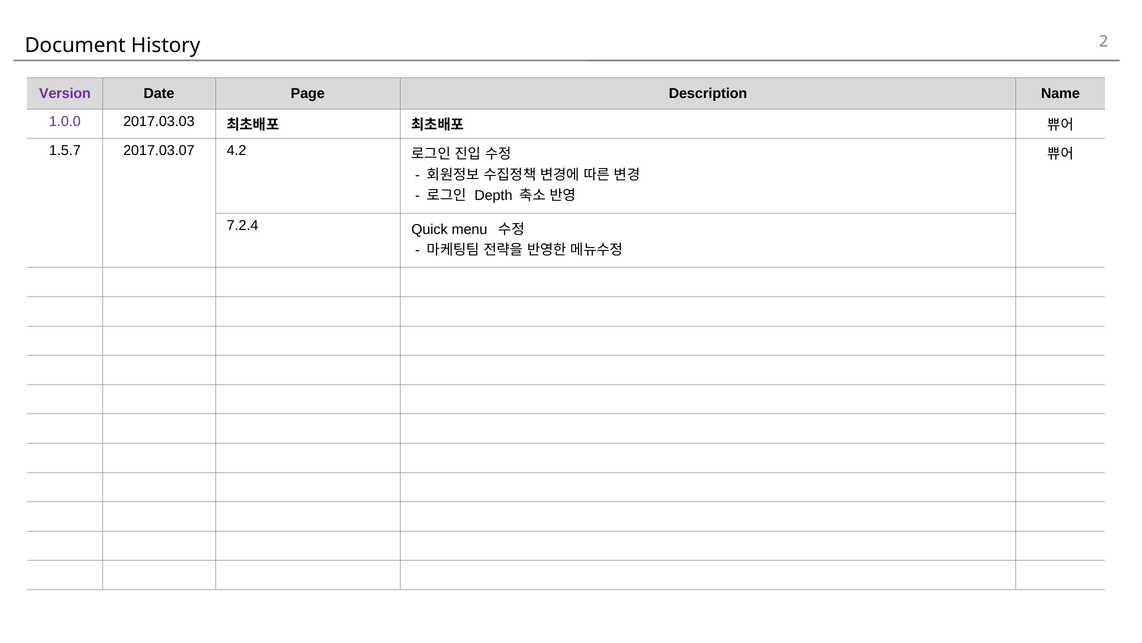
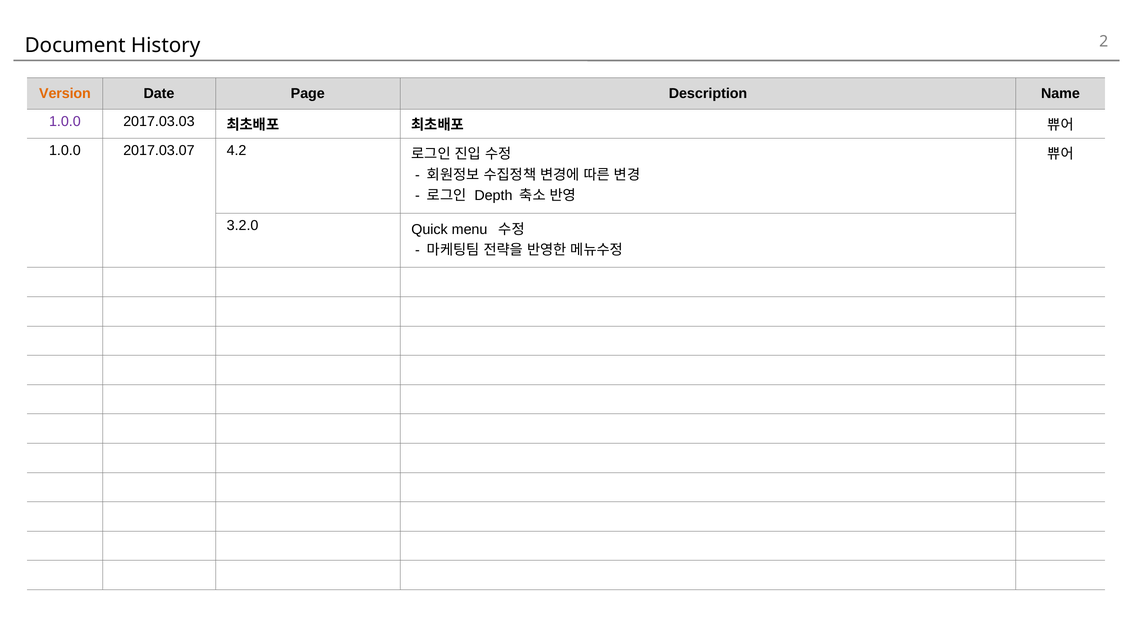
Version colour: purple -> orange
1.5.7 at (65, 150): 1.5.7 -> 1.0.0
7.2.4: 7.2.4 -> 3.2.0
